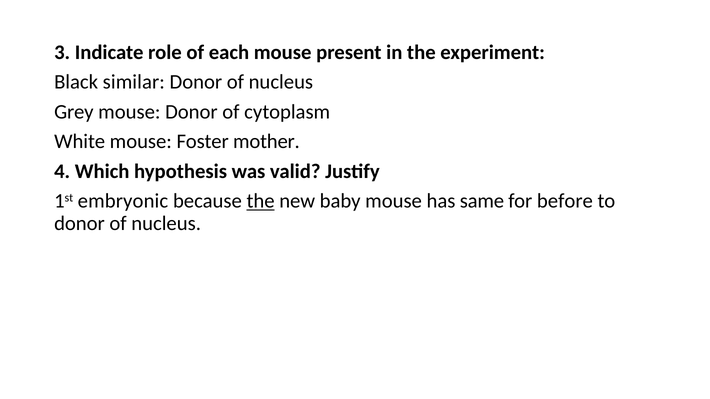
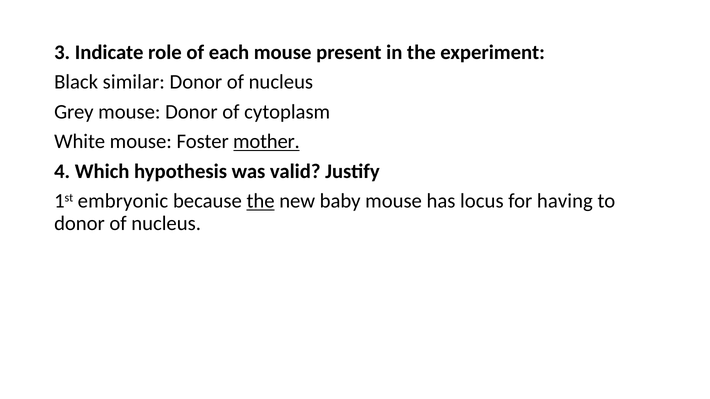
mother underline: none -> present
same: same -> locus
before: before -> having
